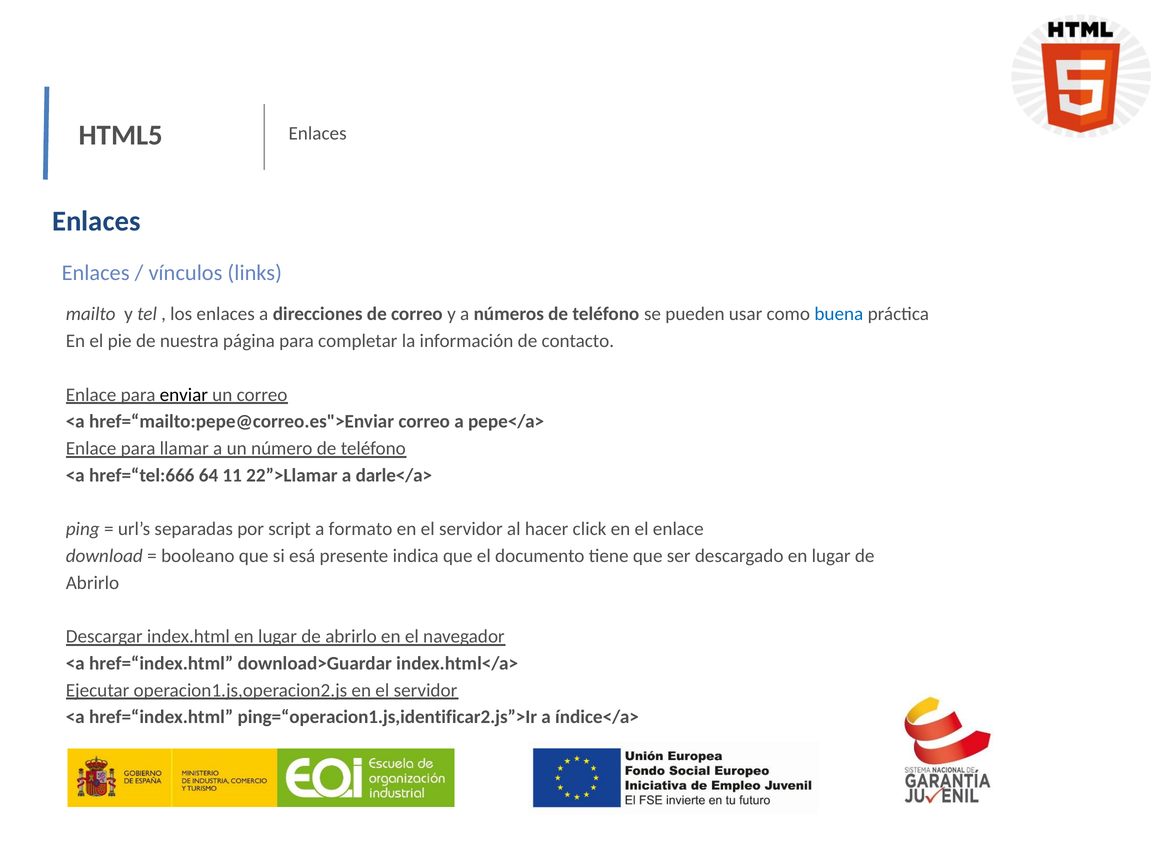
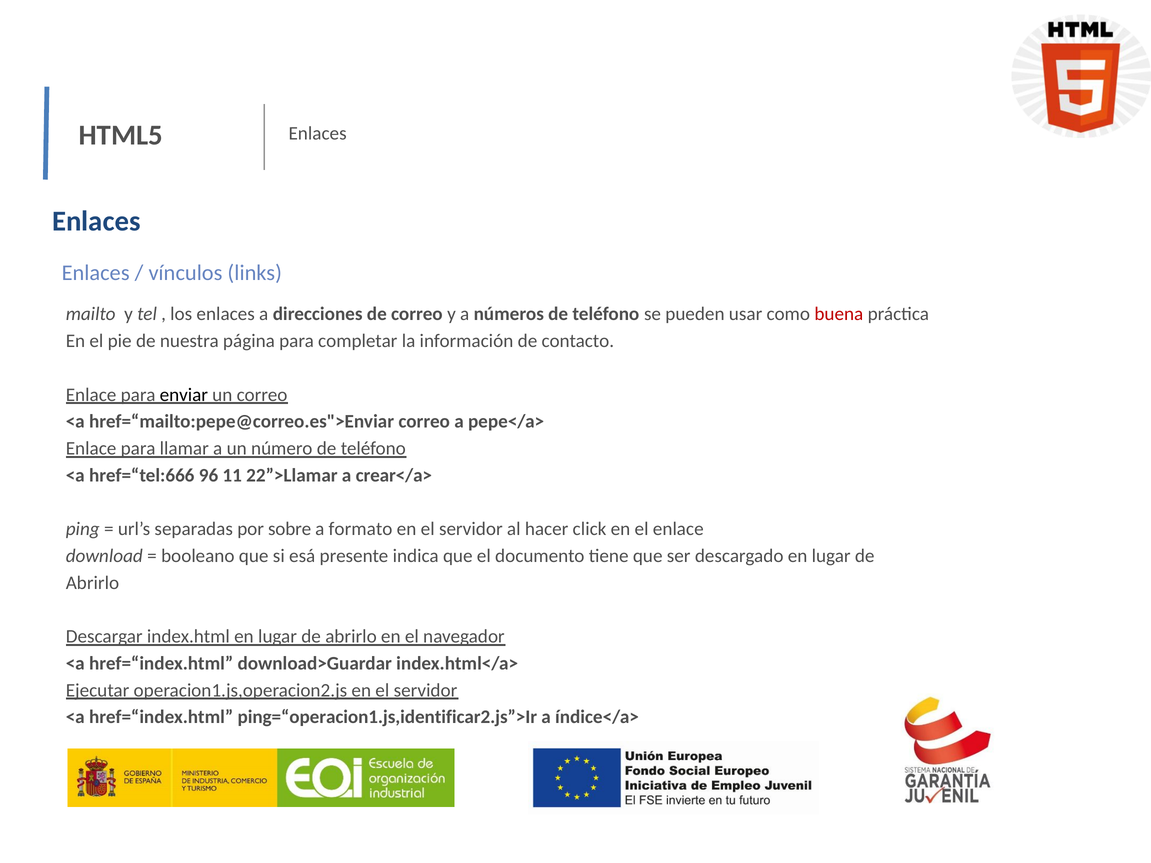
buena colour: blue -> red
64: 64 -> 96
darle</a>: darle</a> -> crear</a>
script: script -> sobre
